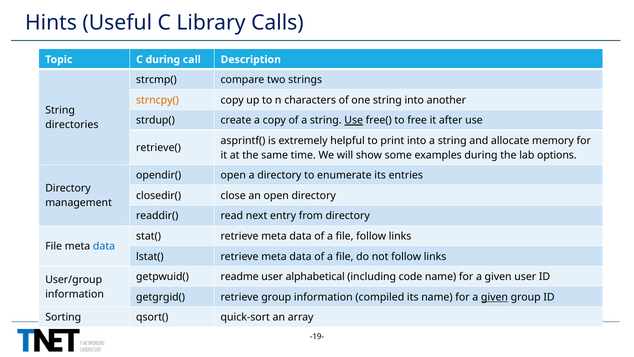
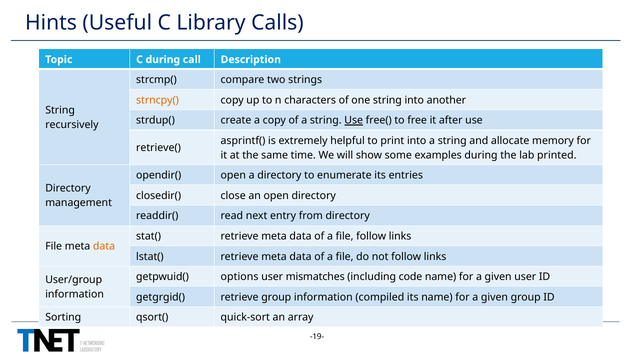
directories: directories -> recursively
options: options -> printed
data at (104, 246) colour: blue -> orange
readme: readme -> options
alphabetical: alphabetical -> mismatches
given at (494, 297) underline: present -> none
